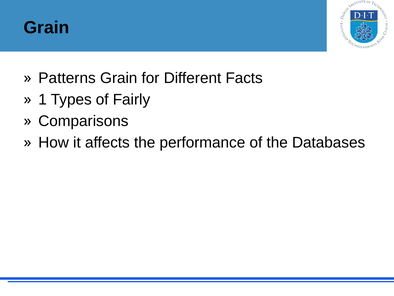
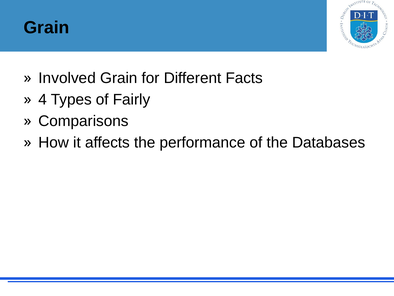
Patterns: Patterns -> Involved
1: 1 -> 4
